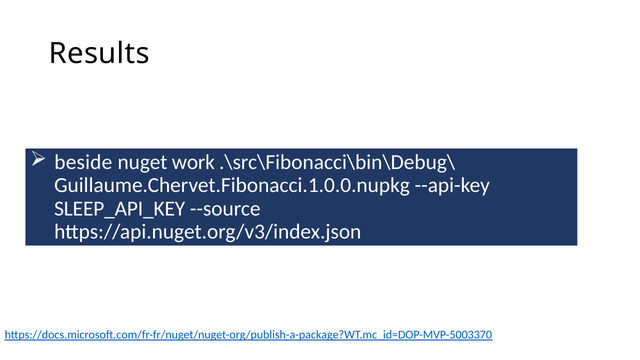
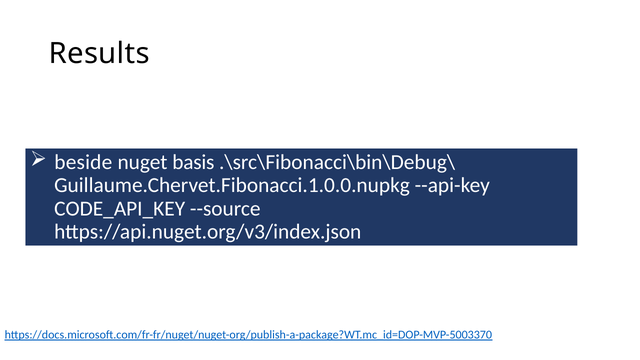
work: work -> basis
SLEEP_API_KEY: SLEEP_API_KEY -> CODE_API_KEY
